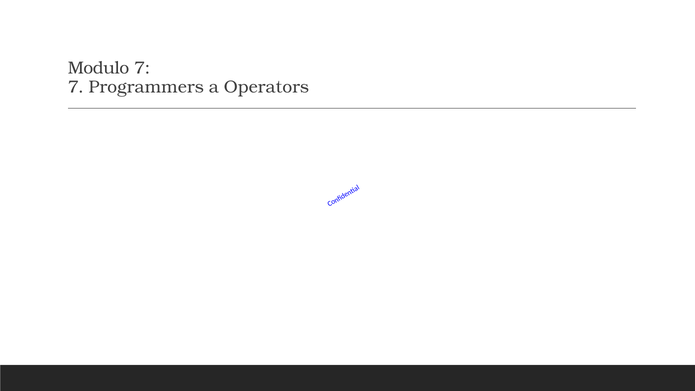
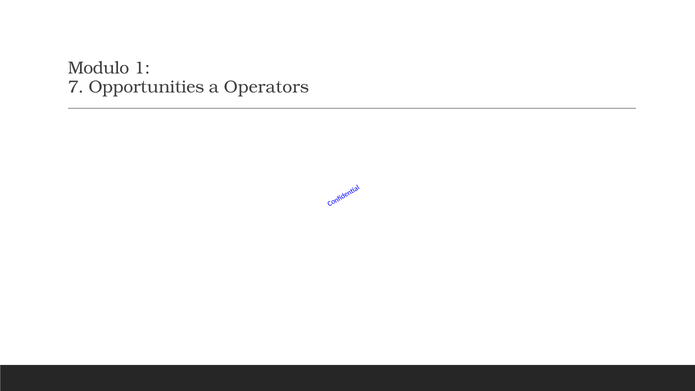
Modulo 7: 7 -> 1
Programmers: Programmers -> Opportunities
